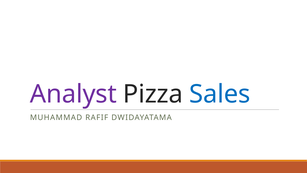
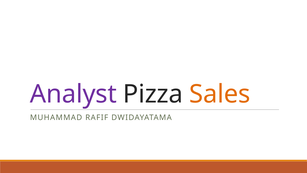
Sales colour: blue -> orange
